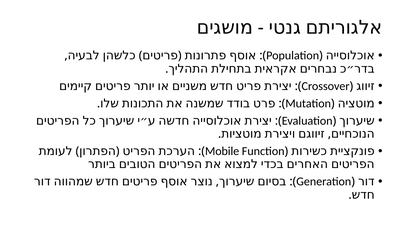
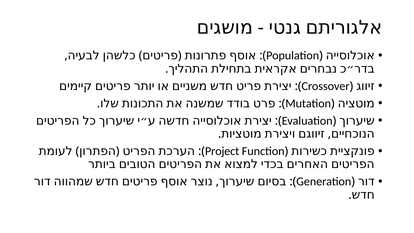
Mobile: Mobile -> Project
